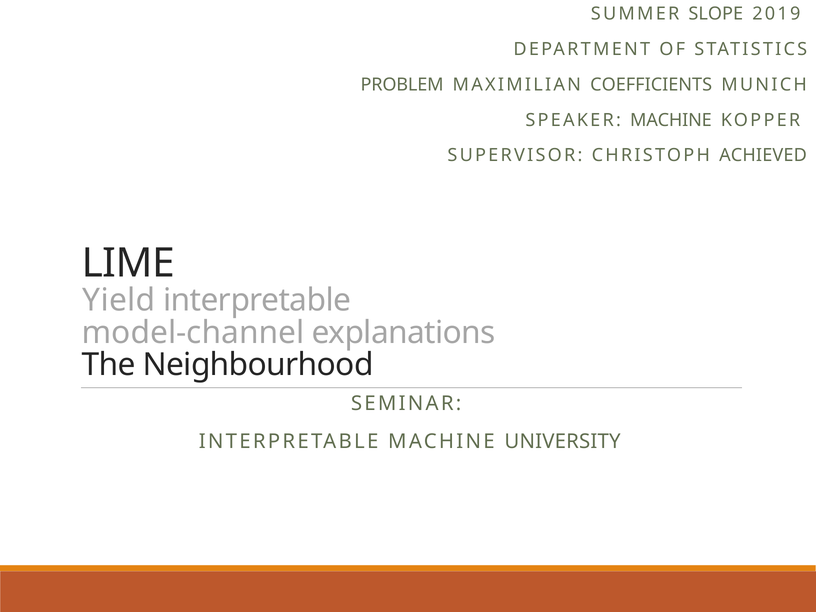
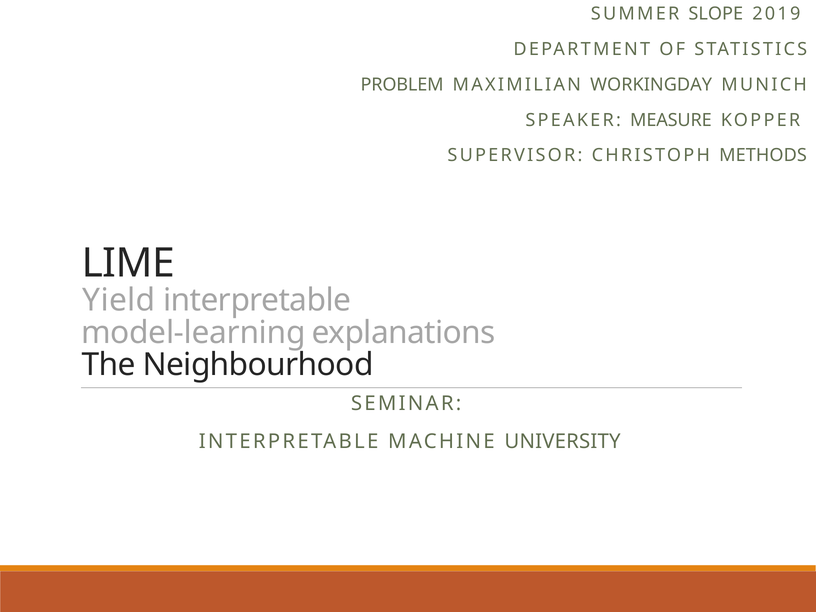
COEFFICIENTS: COEFFICIENTS -> WORKINGDAY
SPEAKER MACHINE: MACHINE -> MEASURE
ACHIEVED: ACHIEVED -> METHODS
model-channel: model-channel -> model-learning
